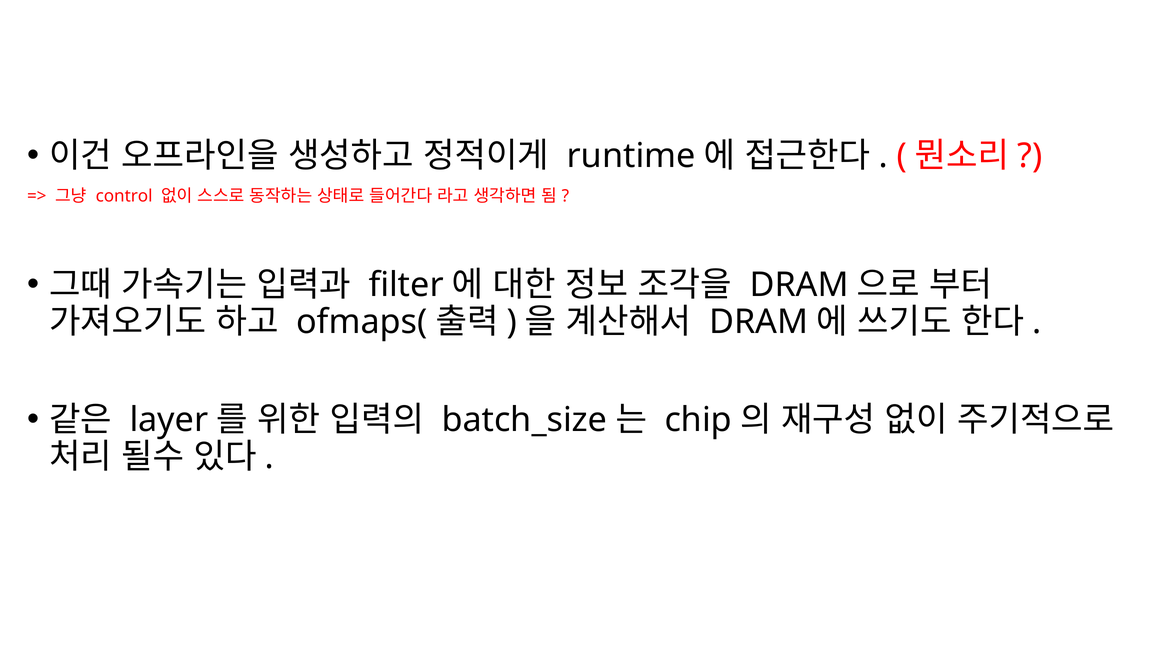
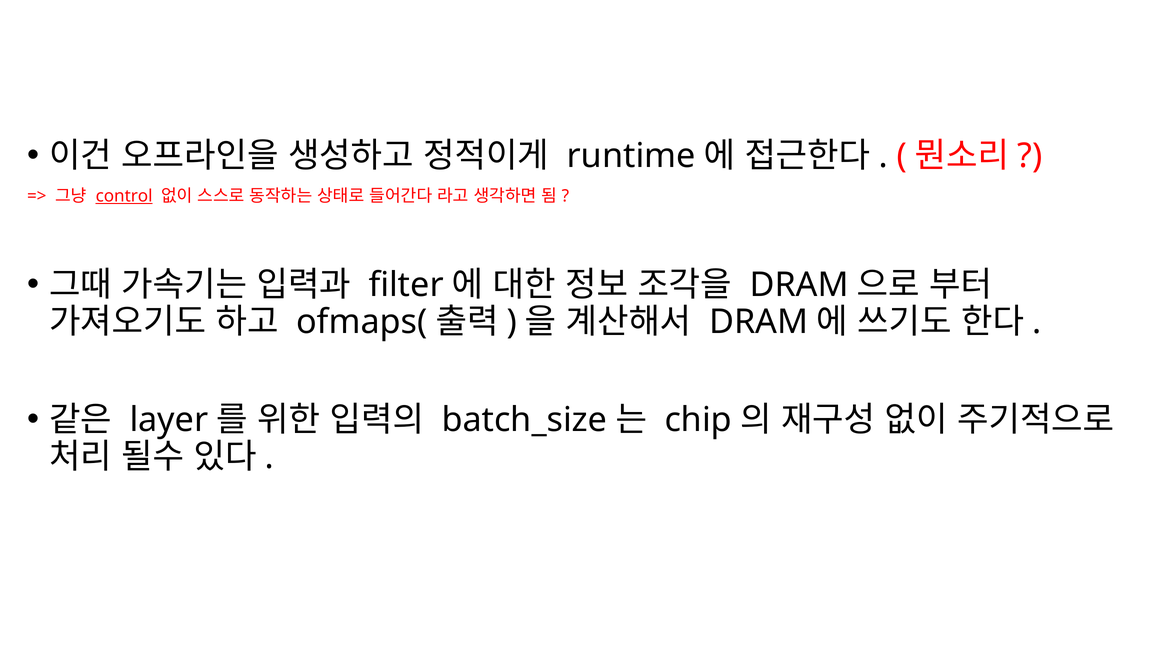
control underline: none -> present
